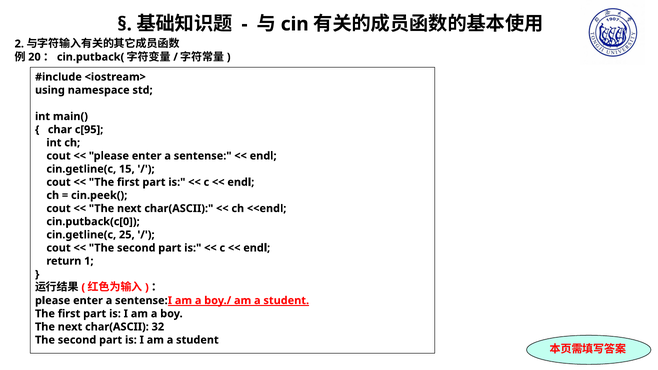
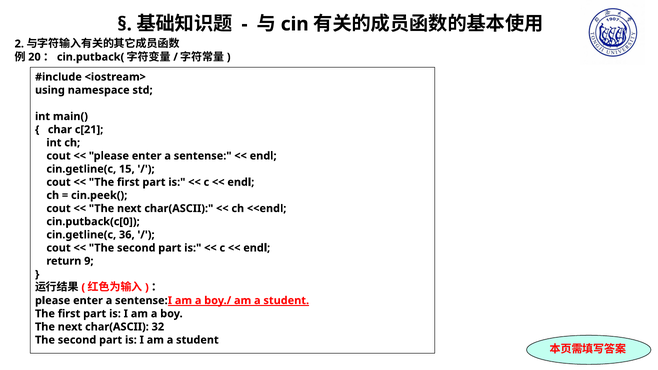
c[95: c[95 -> c[21
25: 25 -> 36
1: 1 -> 9
